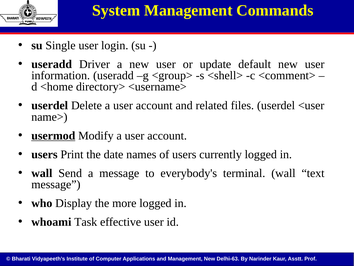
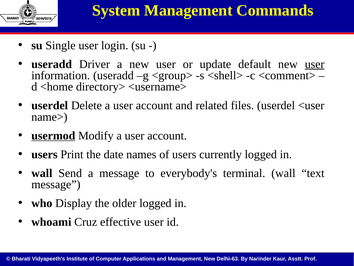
user at (315, 64) underline: none -> present
more: more -> older
Task: Task -> Cruz
